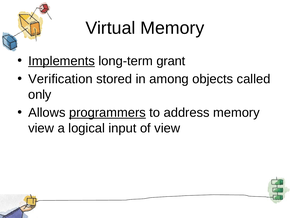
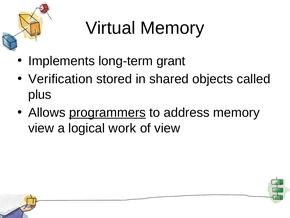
Implements underline: present -> none
among: among -> shared
only: only -> plus
input: input -> work
